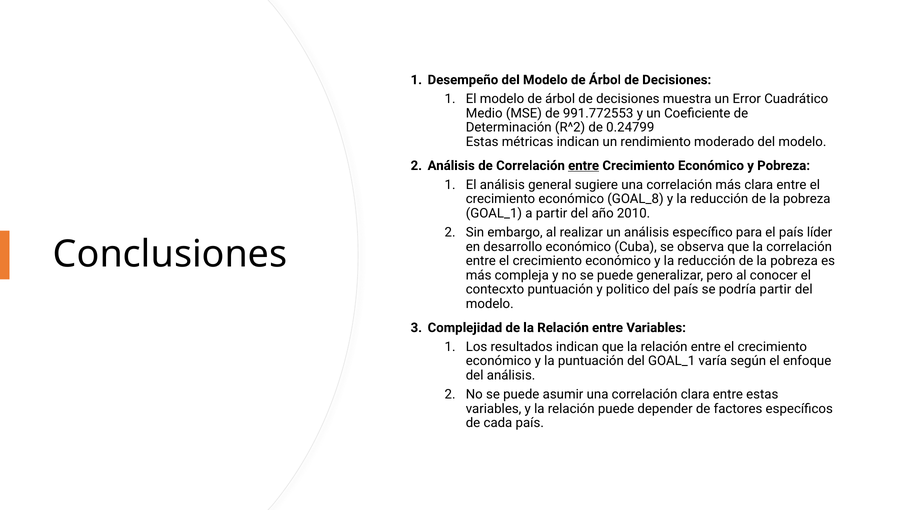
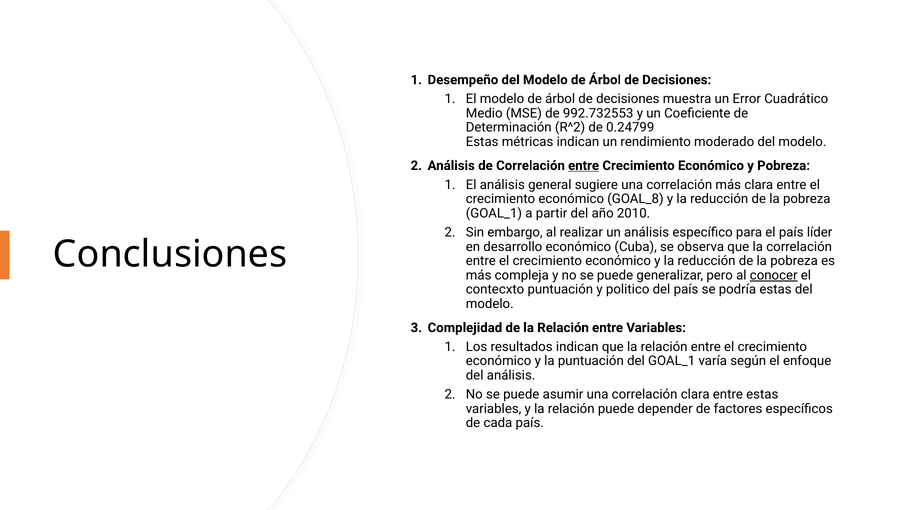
991.772553: 991.772553 -> 992.732553
conocer underline: none -> present
podría partir: partir -> estas
